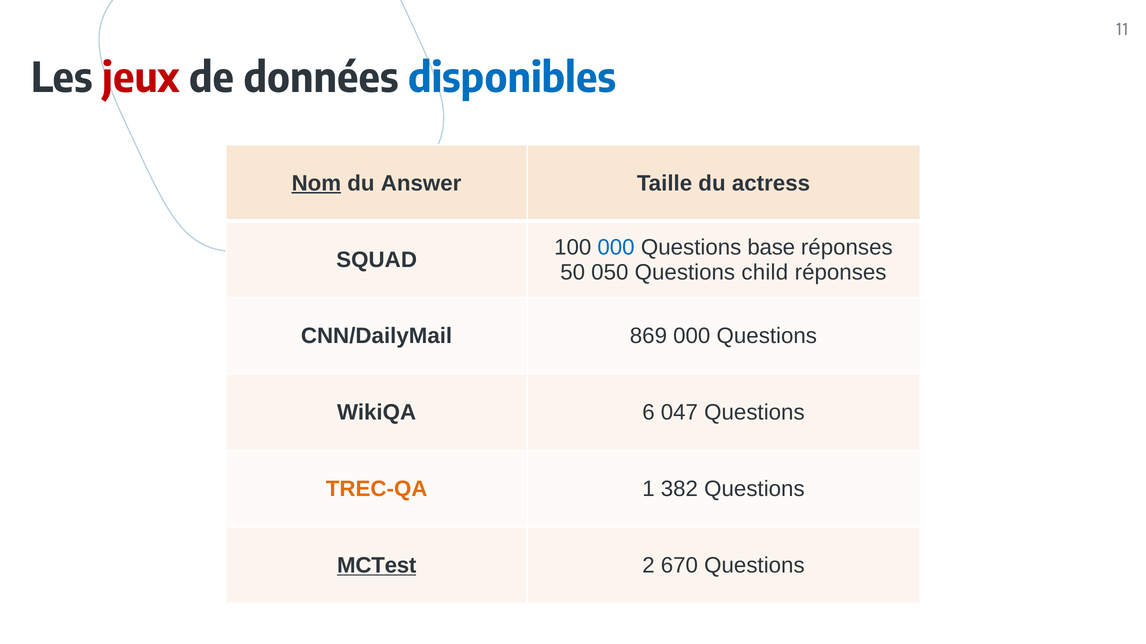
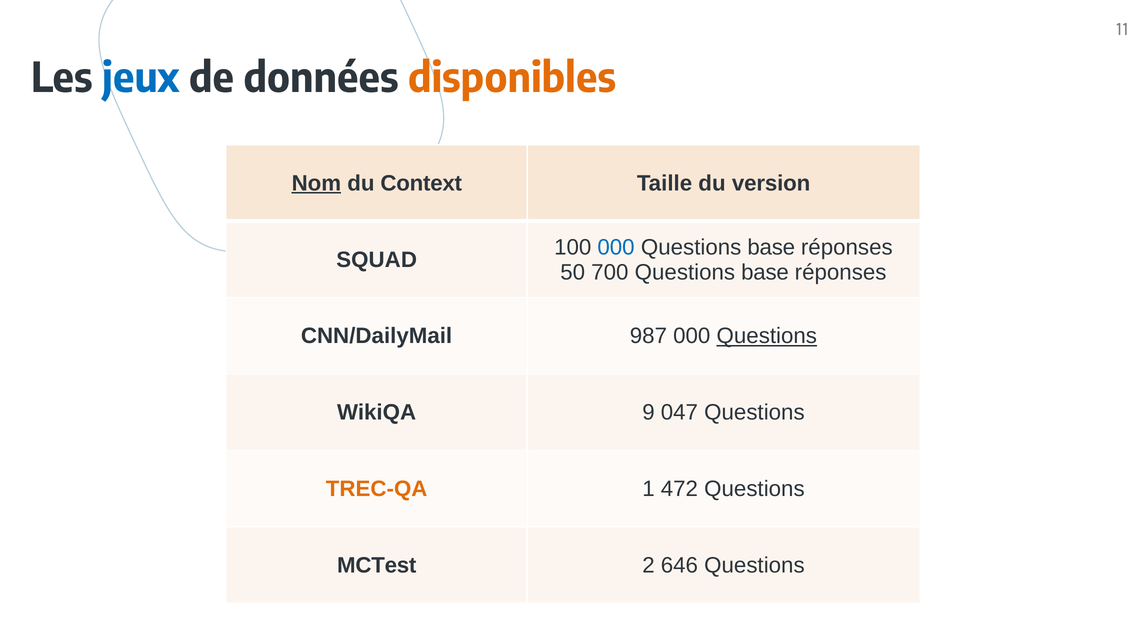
jeux colour: red -> blue
disponibles colour: blue -> orange
Answer: Answer -> Context
actress: actress -> version
050: 050 -> 700
child at (765, 273): child -> base
869: 869 -> 987
Questions at (767, 336) underline: none -> present
6: 6 -> 9
382: 382 -> 472
MCTest underline: present -> none
670: 670 -> 646
